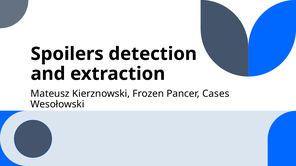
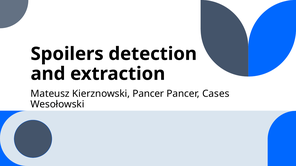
Kierznowski Frozen: Frozen -> Pancer
